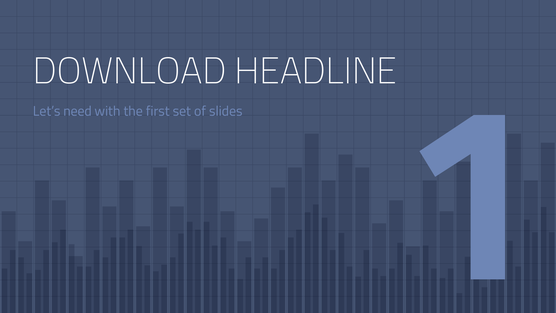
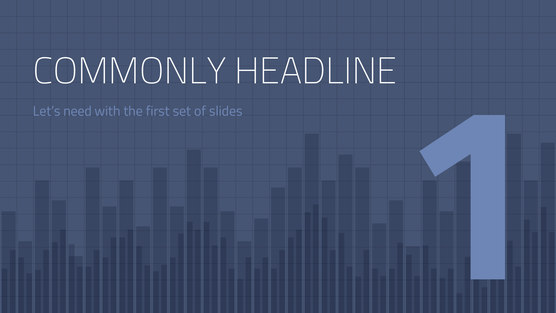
DOWNLOAD: DOWNLOAD -> COMMONLY
